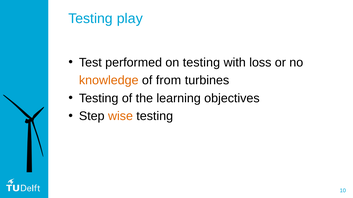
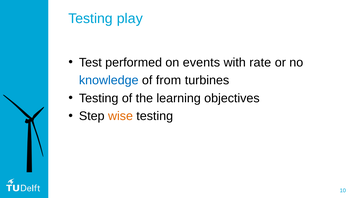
on testing: testing -> events
loss: loss -> rate
knowledge colour: orange -> blue
